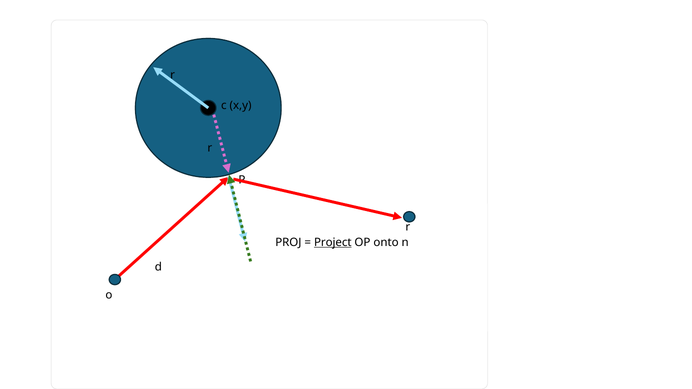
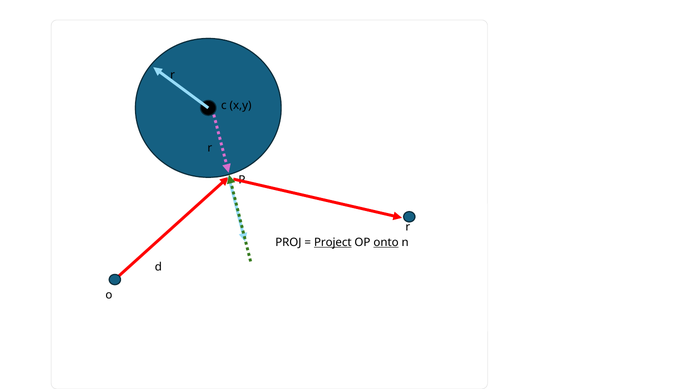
onto underline: none -> present
